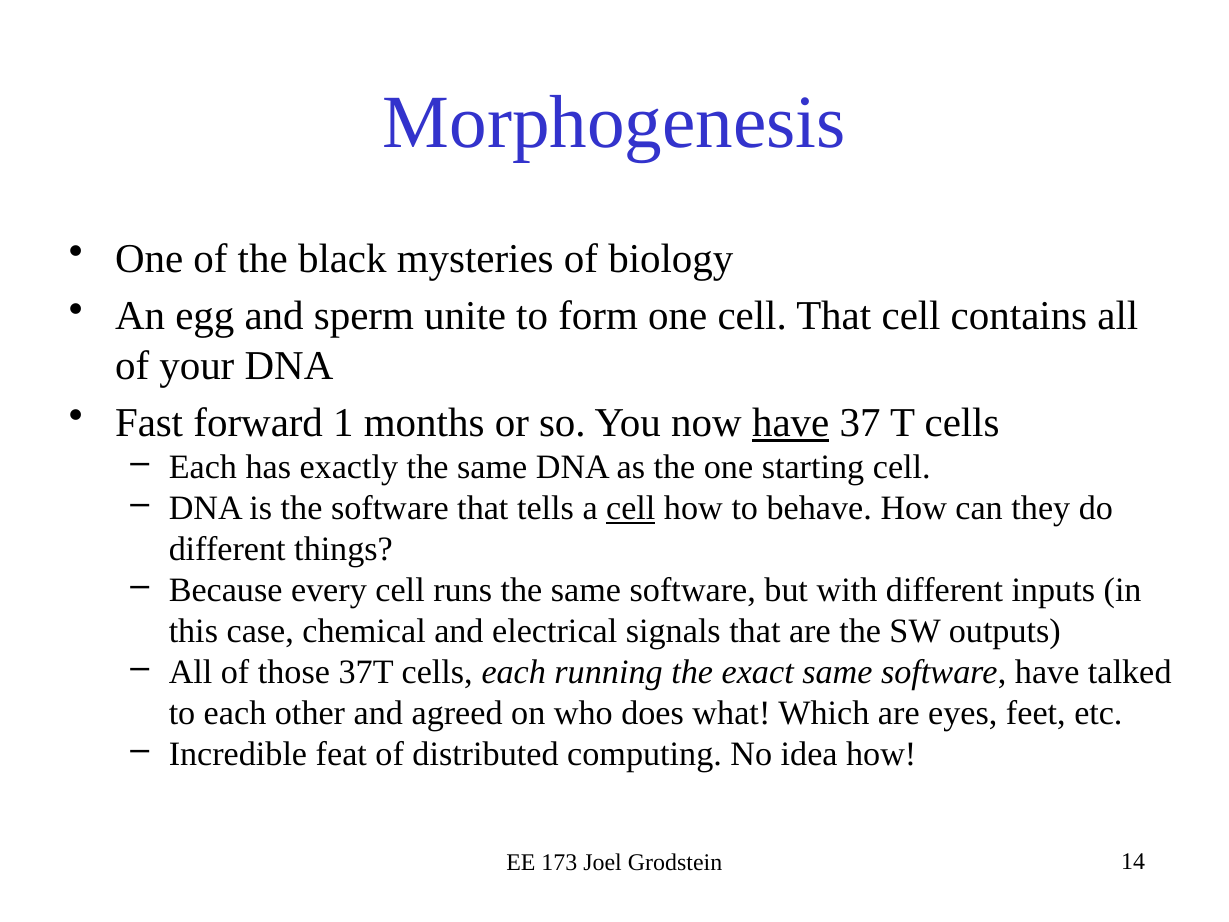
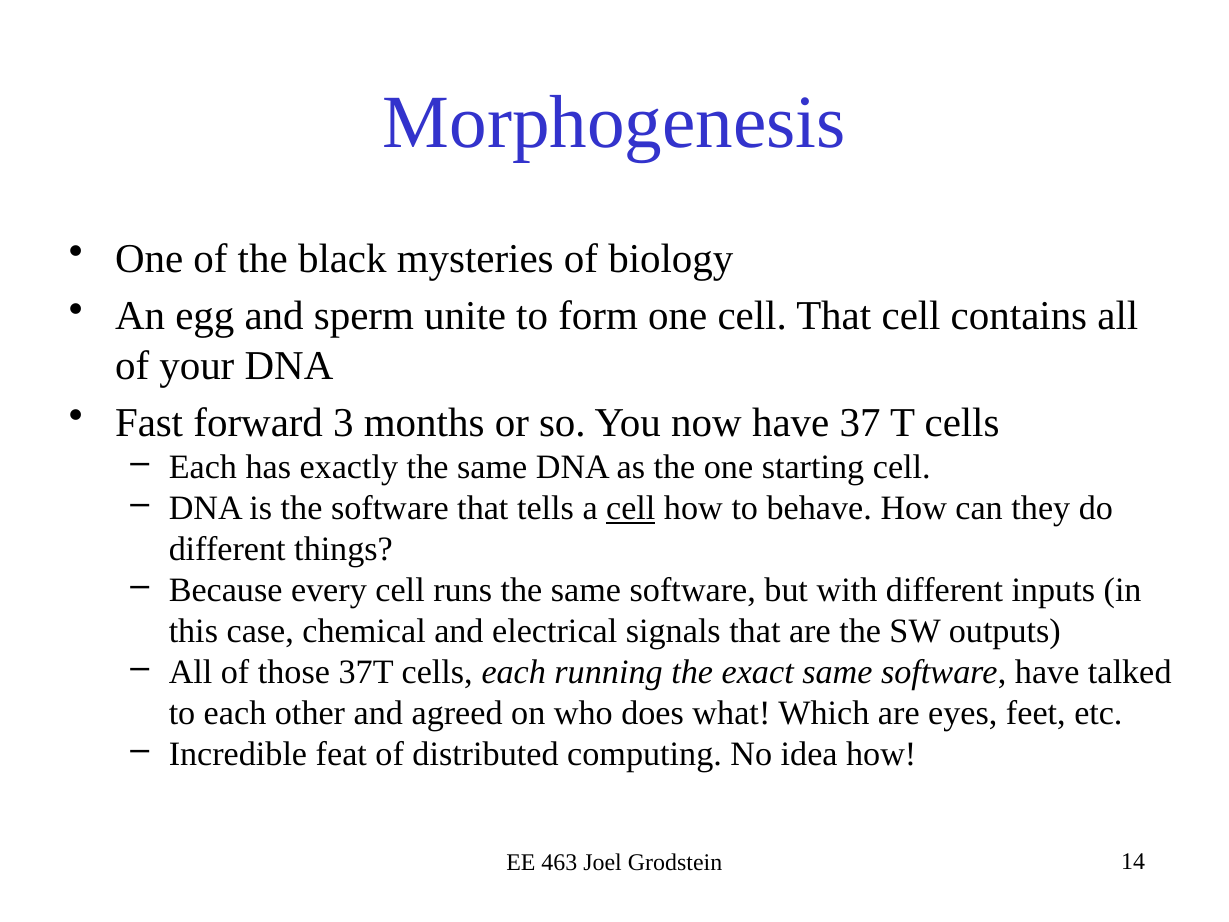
1: 1 -> 3
have at (791, 423) underline: present -> none
173: 173 -> 463
